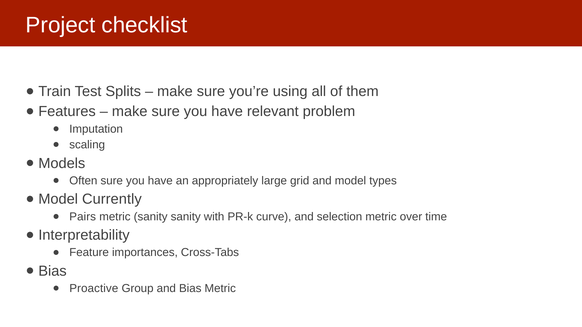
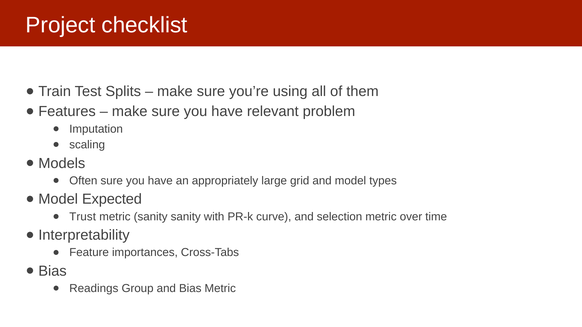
Currently: Currently -> Expected
Pairs: Pairs -> Trust
Proactive: Proactive -> Readings
